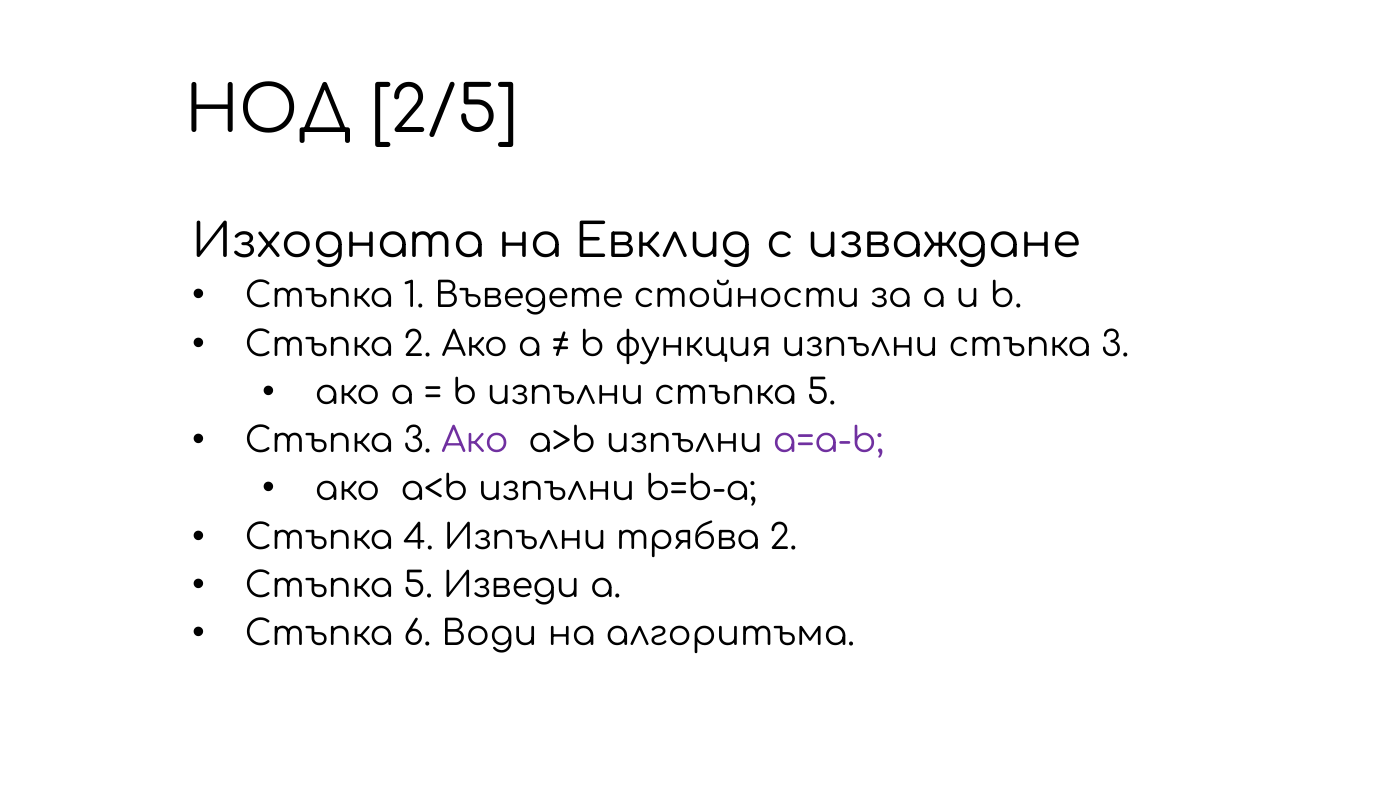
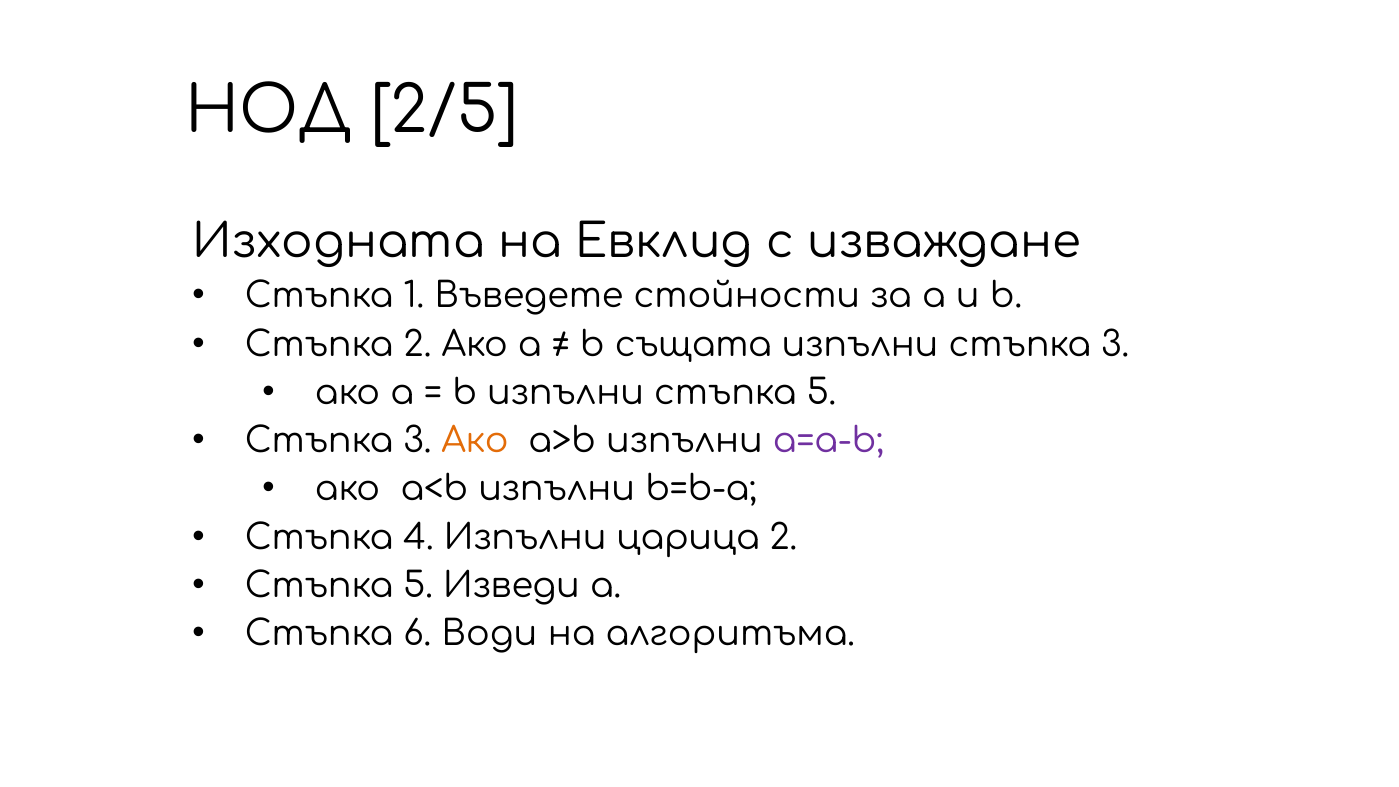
функция: функция -> същата
Ако at (475, 441) colour: purple -> orange
трябва: трябва -> царица
